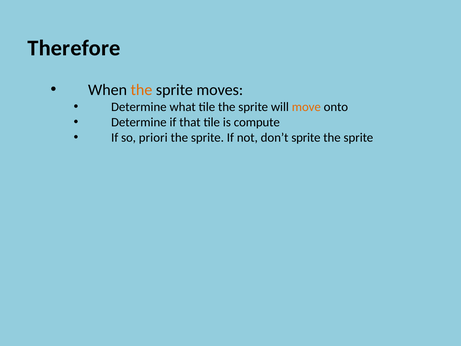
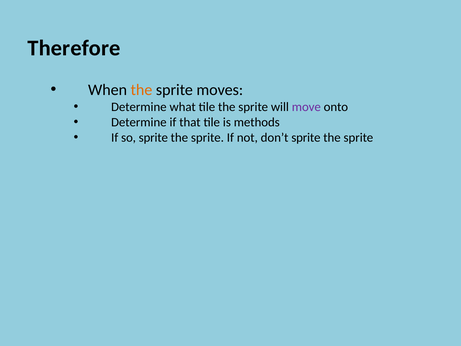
move colour: orange -> purple
compute: compute -> methods
so priori: priori -> sprite
